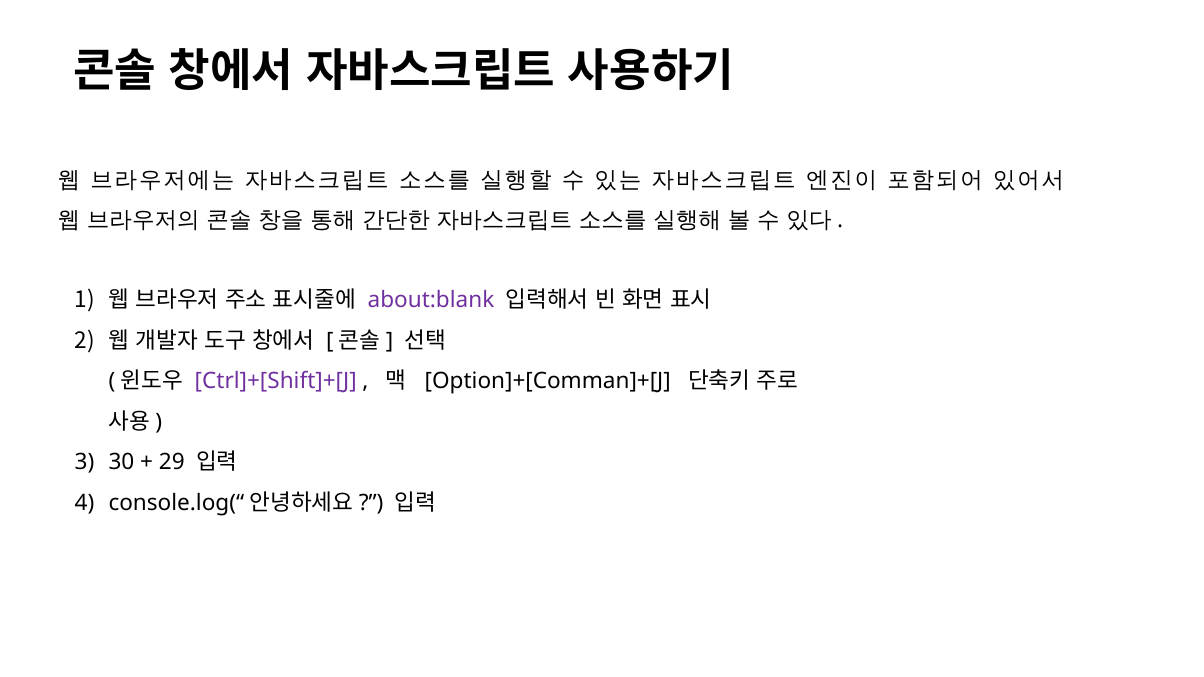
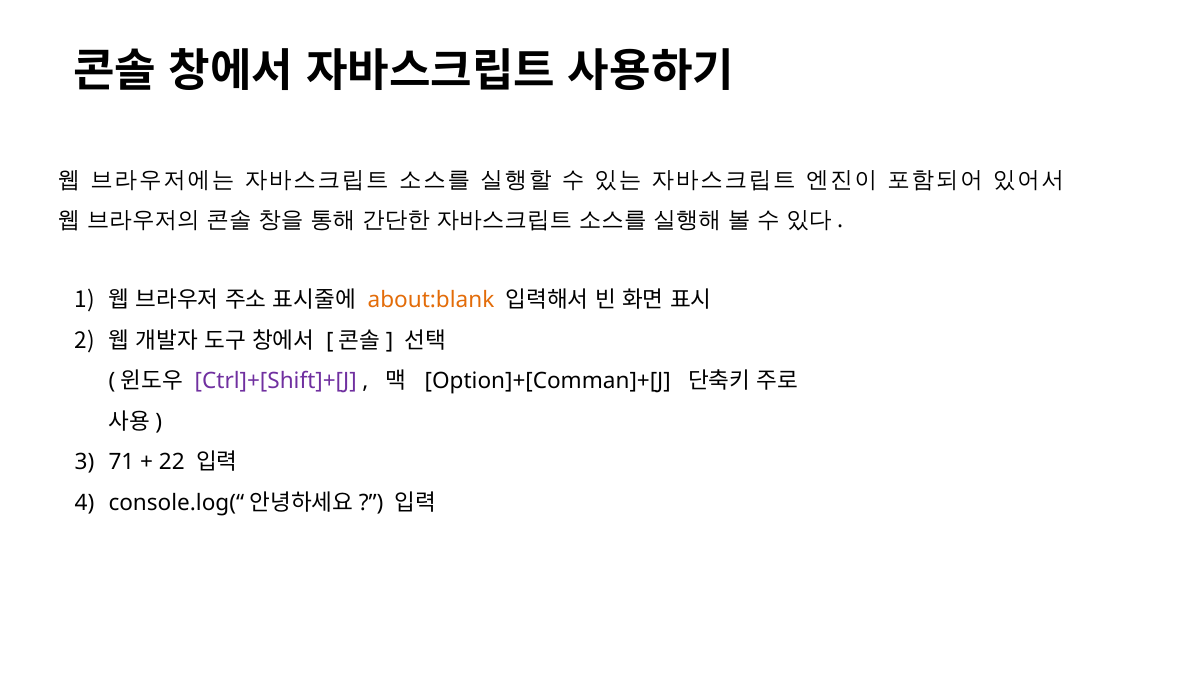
about:blank colour: purple -> orange
30: 30 -> 71
29: 29 -> 22
